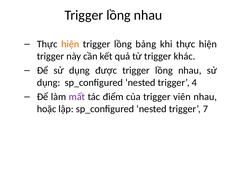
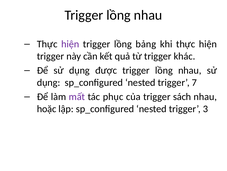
hiện at (70, 44) colour: orange -> purple
4: 4 -> 7
điểm: điểm -> phục
viên: viên -> sách
7: 7 -> 3
